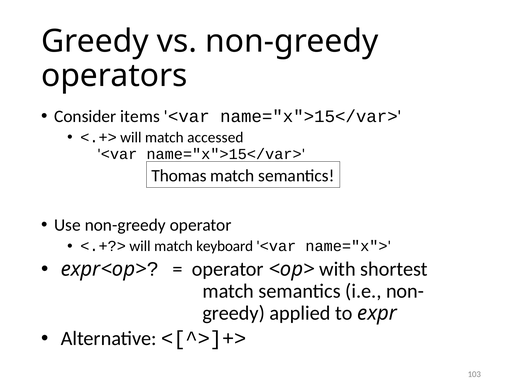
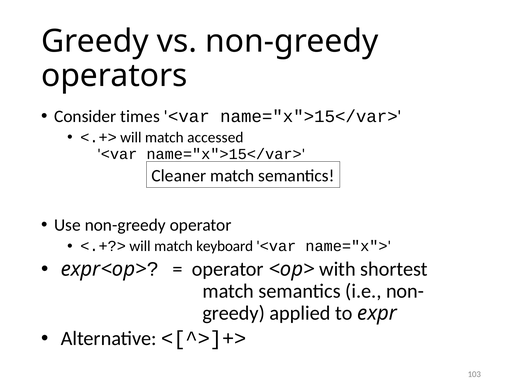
items: items -> times
Thomas: Thomas -> Cleaner
